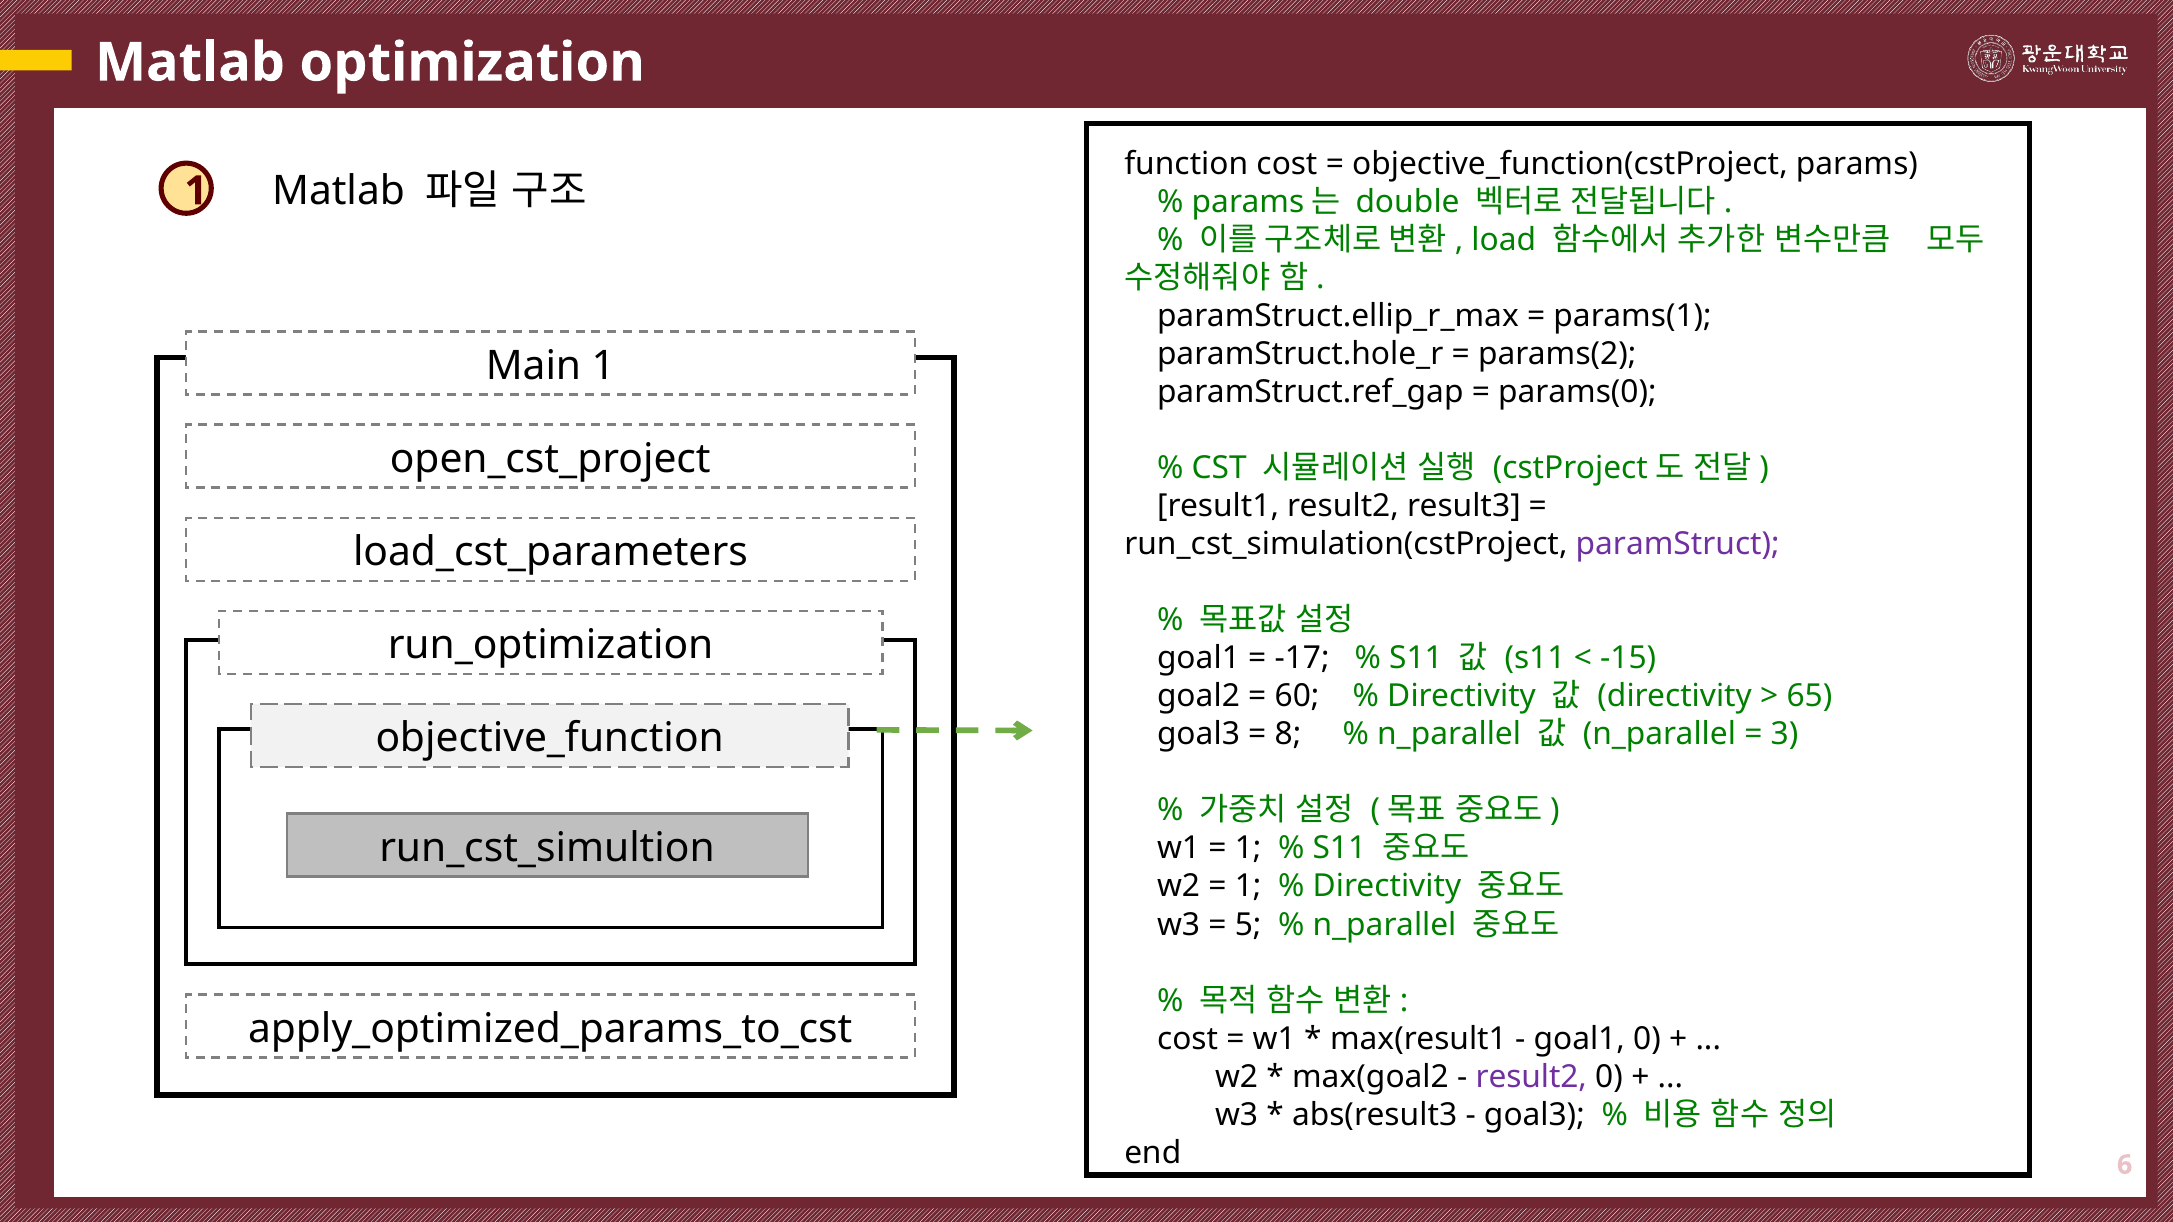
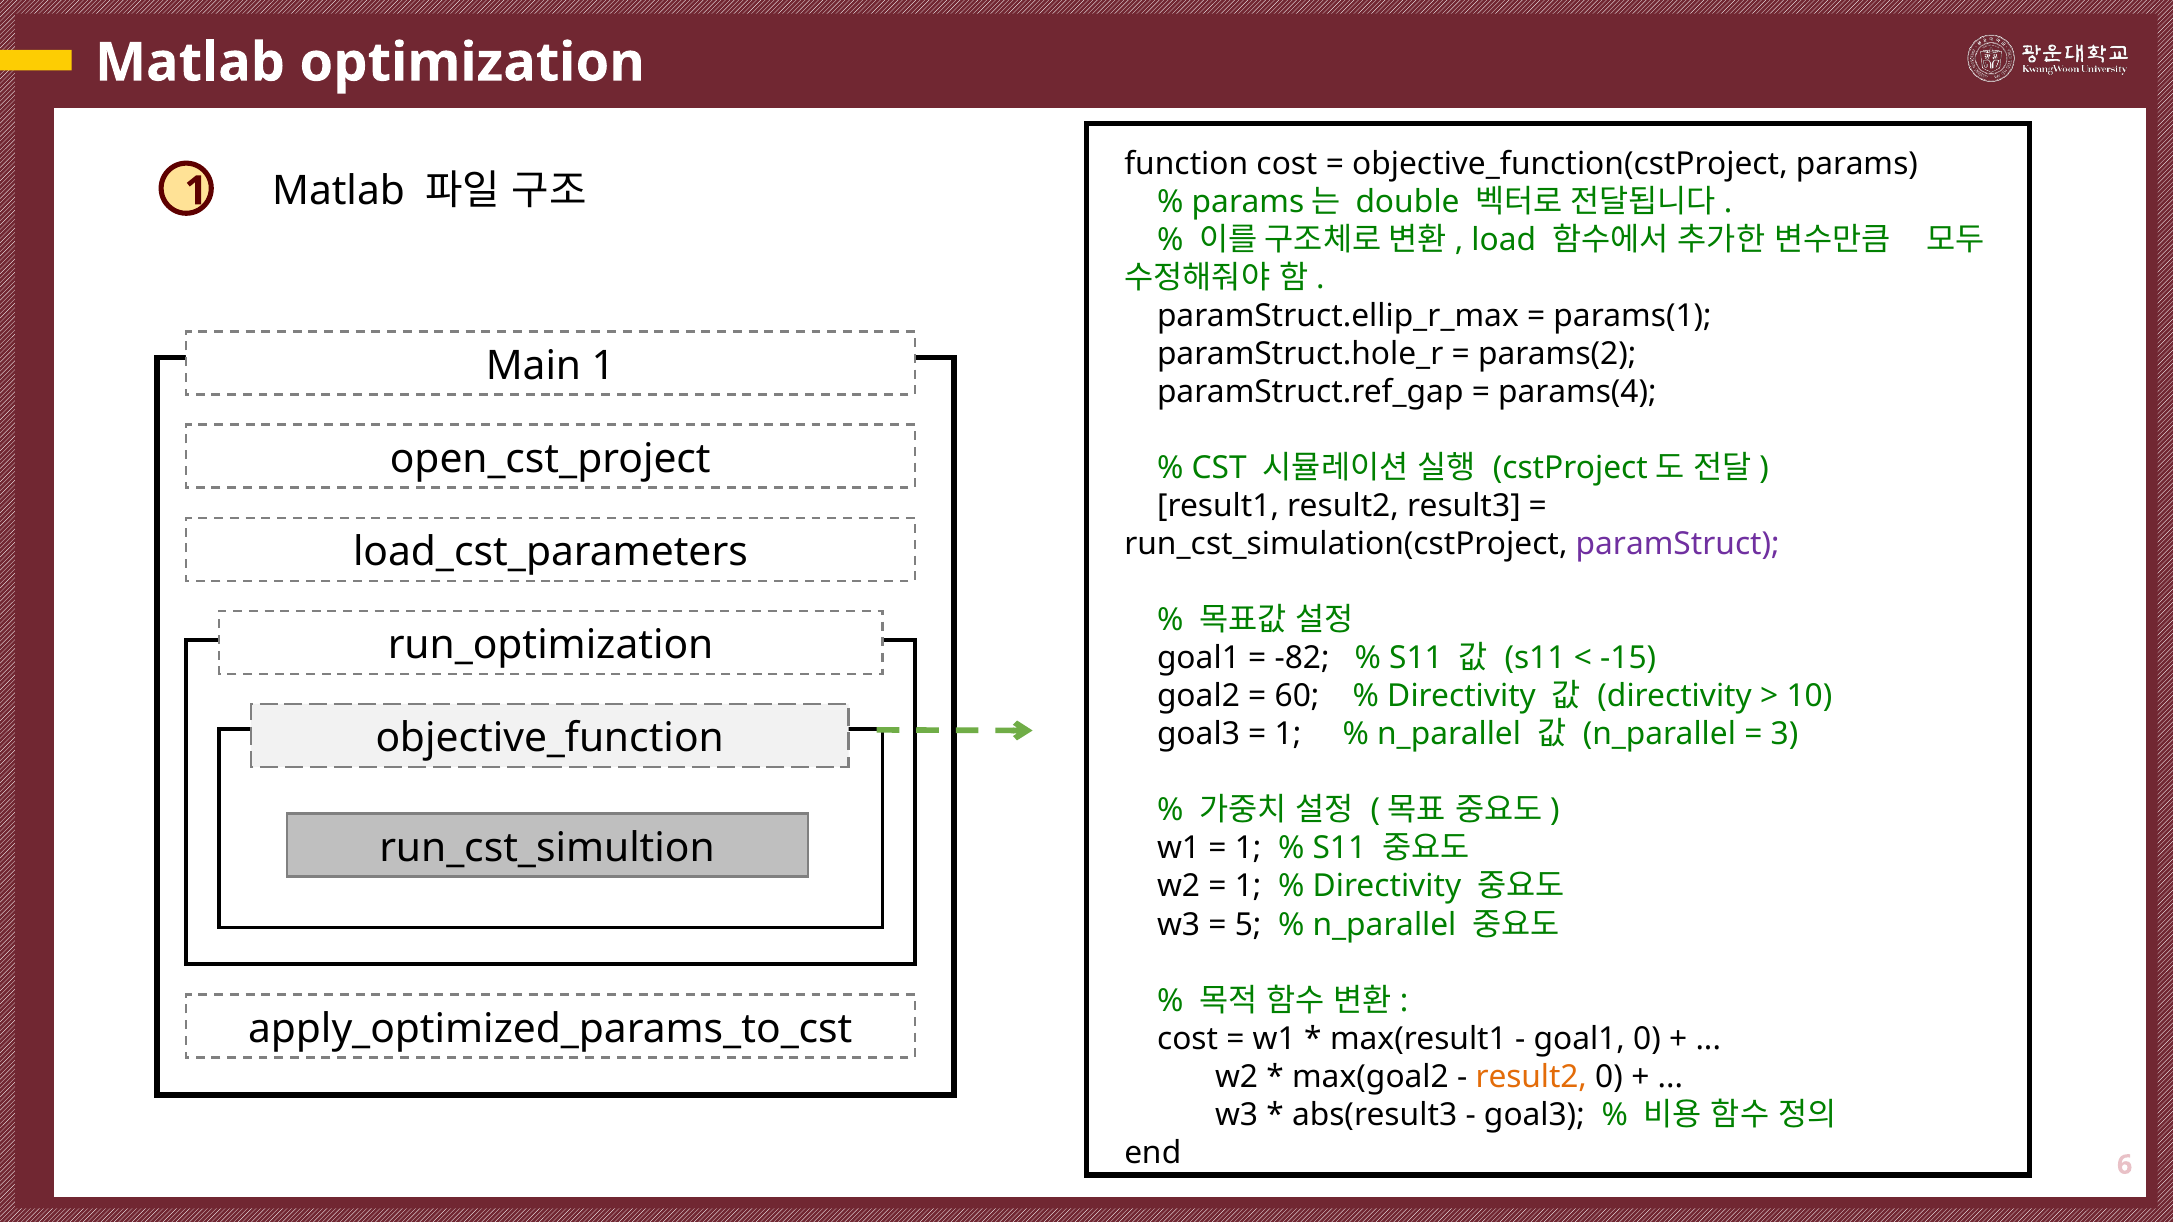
params(0: params(0 -> params(4
-17: -17 -> -82
65: 65 -> 10
8 at (1288, 735): 8 -> 1
result2 at (1531, 1077) colour: purple -> orange
